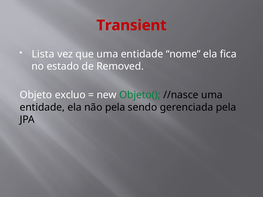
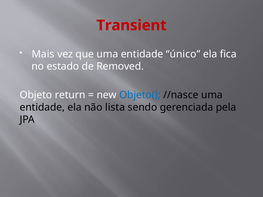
Lista: Lista -> Mais
nome: nome -> único
excluo: excluo -> return
Objeto( colour: green -> blue
não pela: pela -> lista
